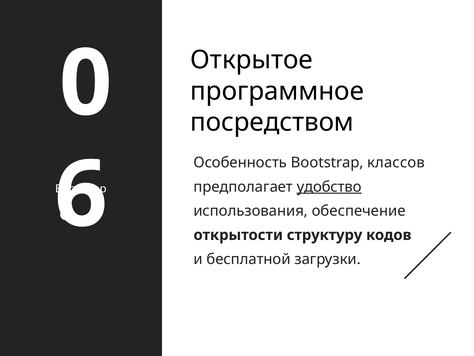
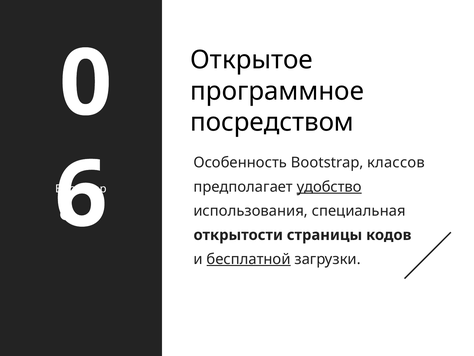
обеспечение: обеспечение -> специальная
структуру: структуру -> страницы
бесплатной underline: none -> present
